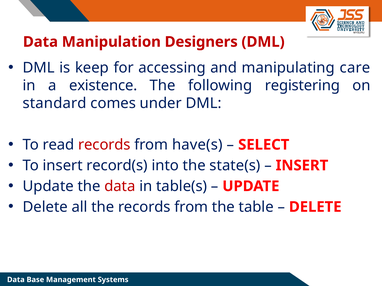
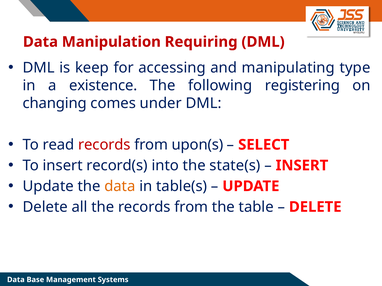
Designers: Designers -> Requiring
care: care -> type
standard: standard -> changing
have(s: have(s -> upon(s
data at (120, 187) colour: red -> orange
